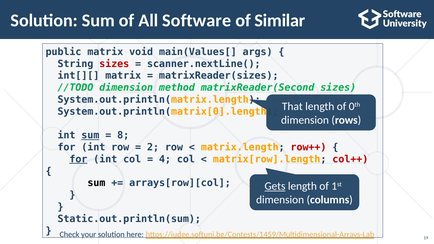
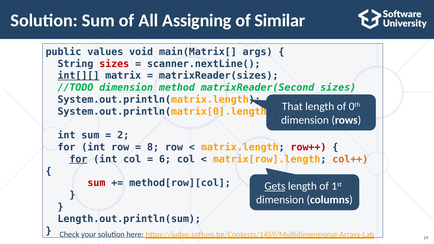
Software: Software -> Assigning
public matrix: matrix -> values
main(Values[: main(Values[ -> main(Matrix[
int[][ underline: none -> present
sum at (90, 135) underline: present -> none
8: 8 -> 2
2: 2 -> 8
4: 4 -> 6
col++ colour: red -> orange
sum at (96, 183) colour: black -> red
arrays[row][col: arrays[row][col -> method[row][col
Static.out.println(sum: Static.out.println(sum -> Length.out.println(sum
